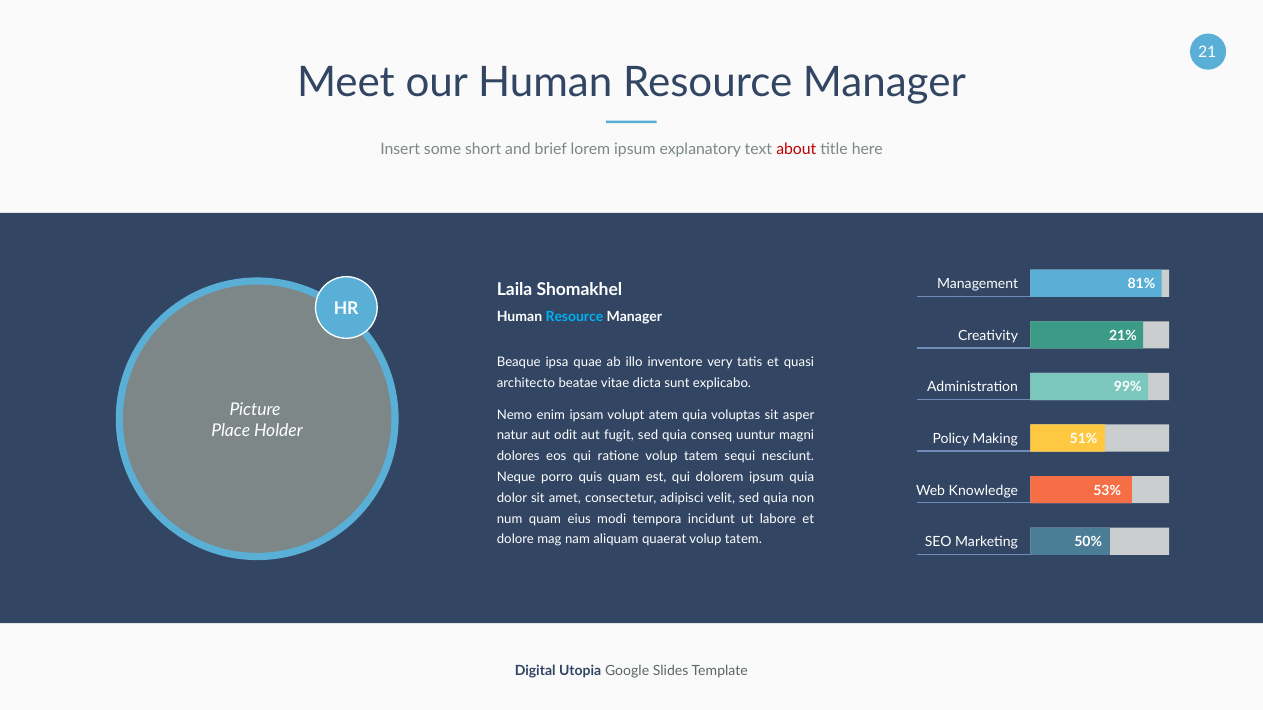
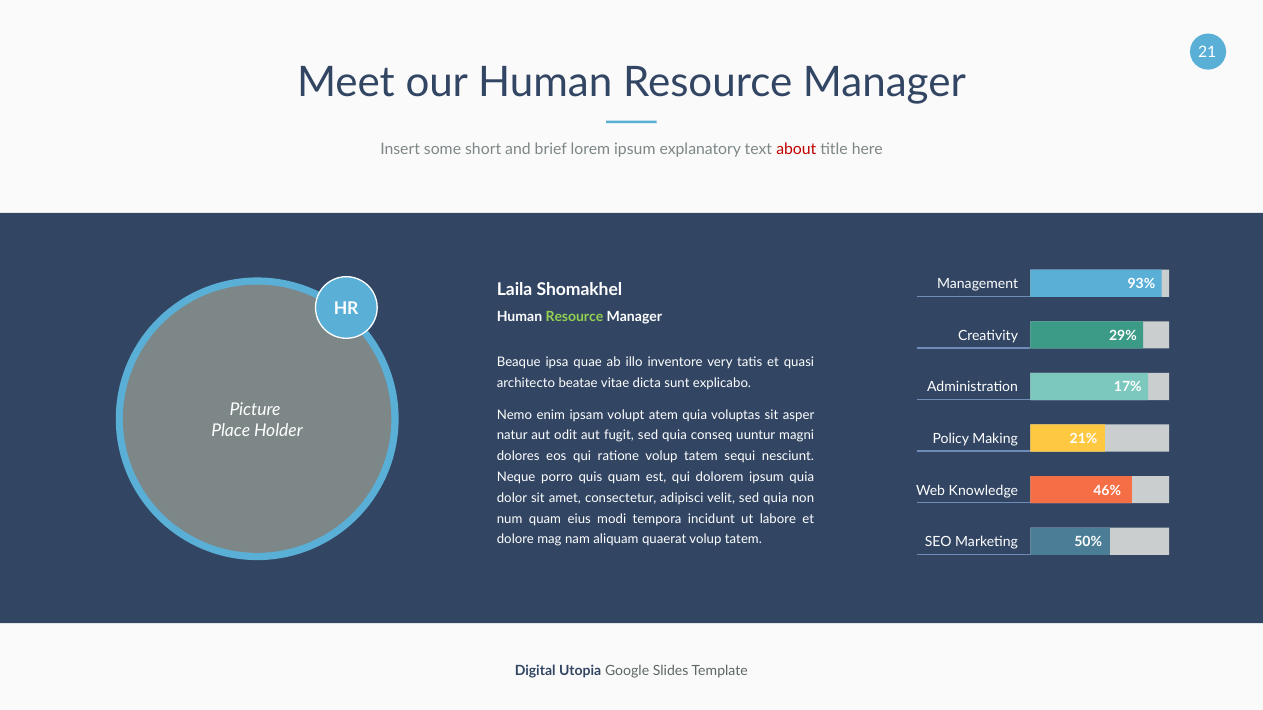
81%: 81% -> 93%
Resource at (574, 317) colour: light blue -> light green
21%: 21% -> 29%
99%: 99% -> 17%
51%: 51% -> 21%
53%: 53% -> 46%
